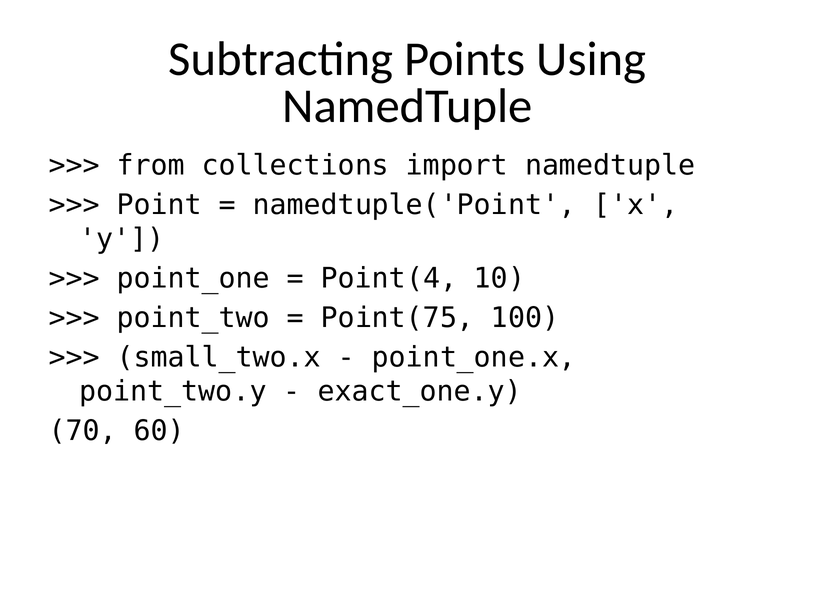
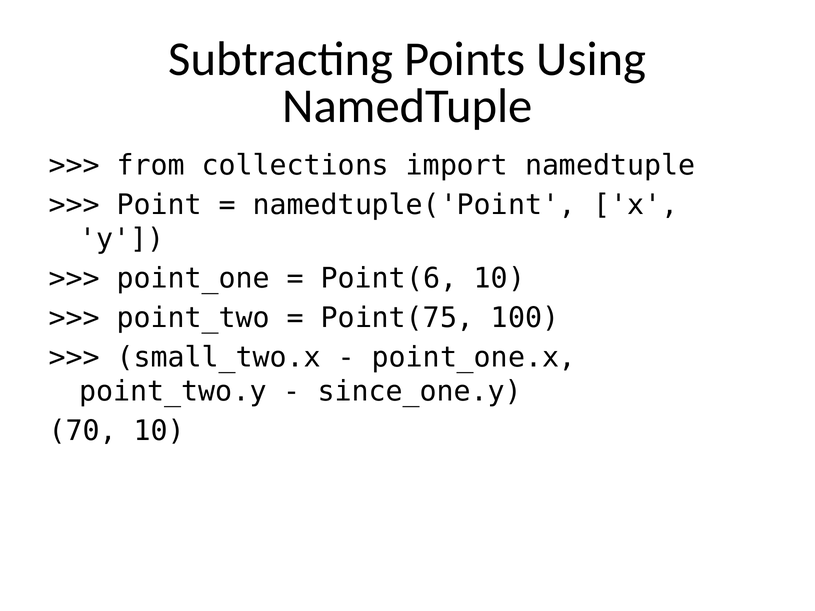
Point(4: Point(4 -> Point(6
exact_one.y: exact_one.y -> since_one.y
70 60: 60 -> 10
